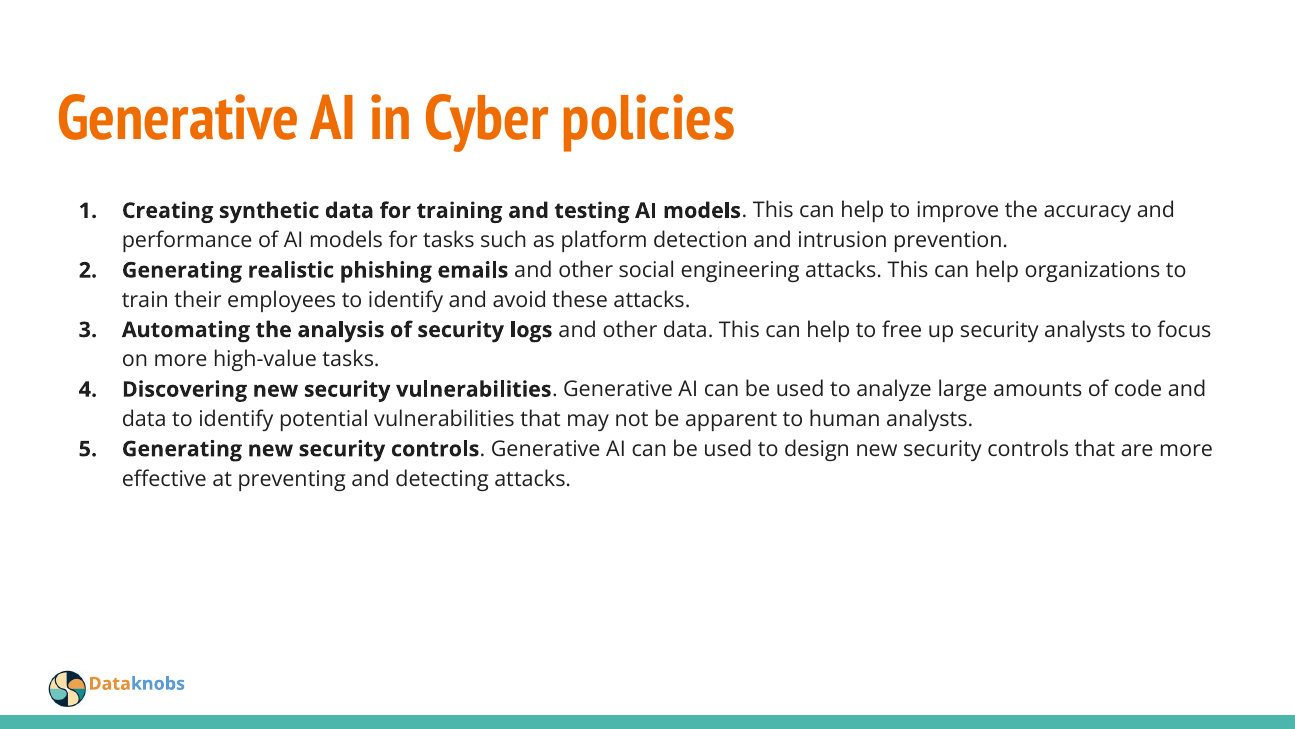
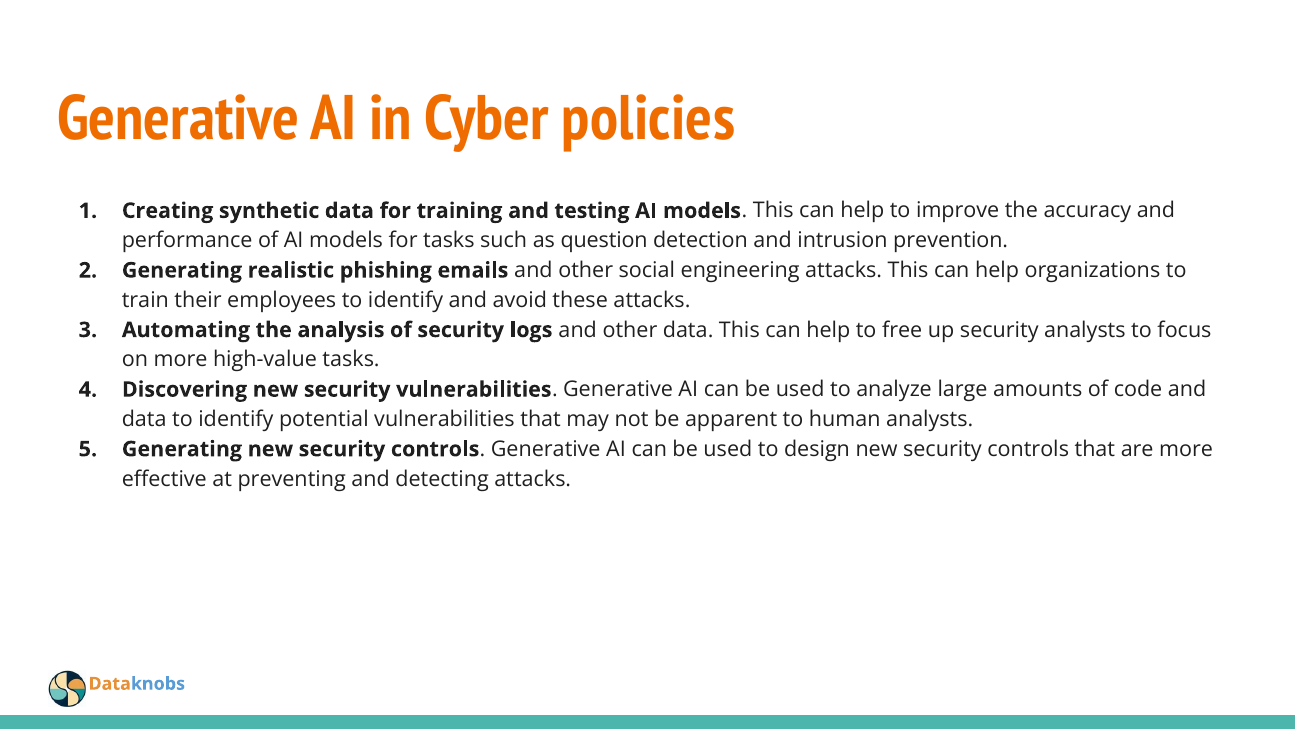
platform: platform -> question
